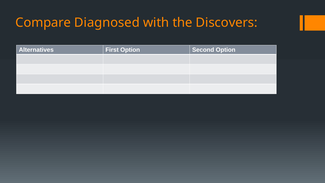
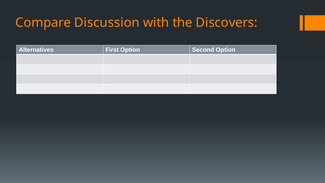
Diagnosed: Diagnosed -> Discussion
